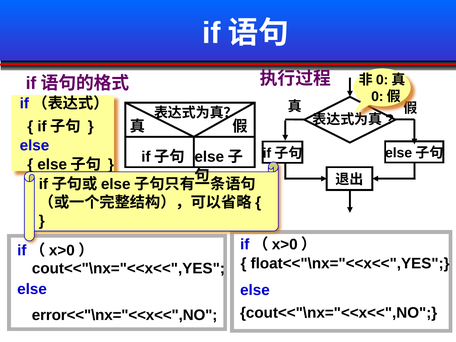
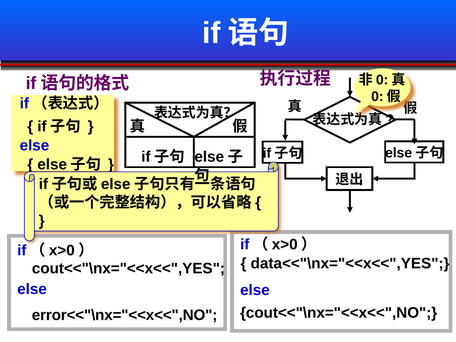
float<<"\nx="<<x<<",YES: float<<"\nx="<<x<<",YES -> data<<"\nx="<<x<<",YES
